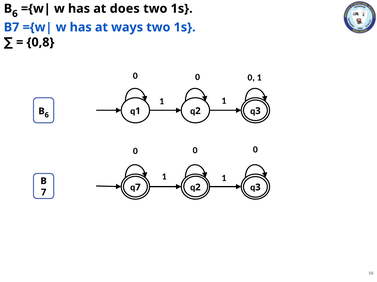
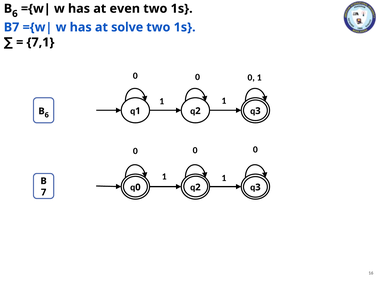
does: does -> even
ways: ways -> solve
0,8: 0,8 -> 7,1
7 at (138, 188): 7 -> 0
